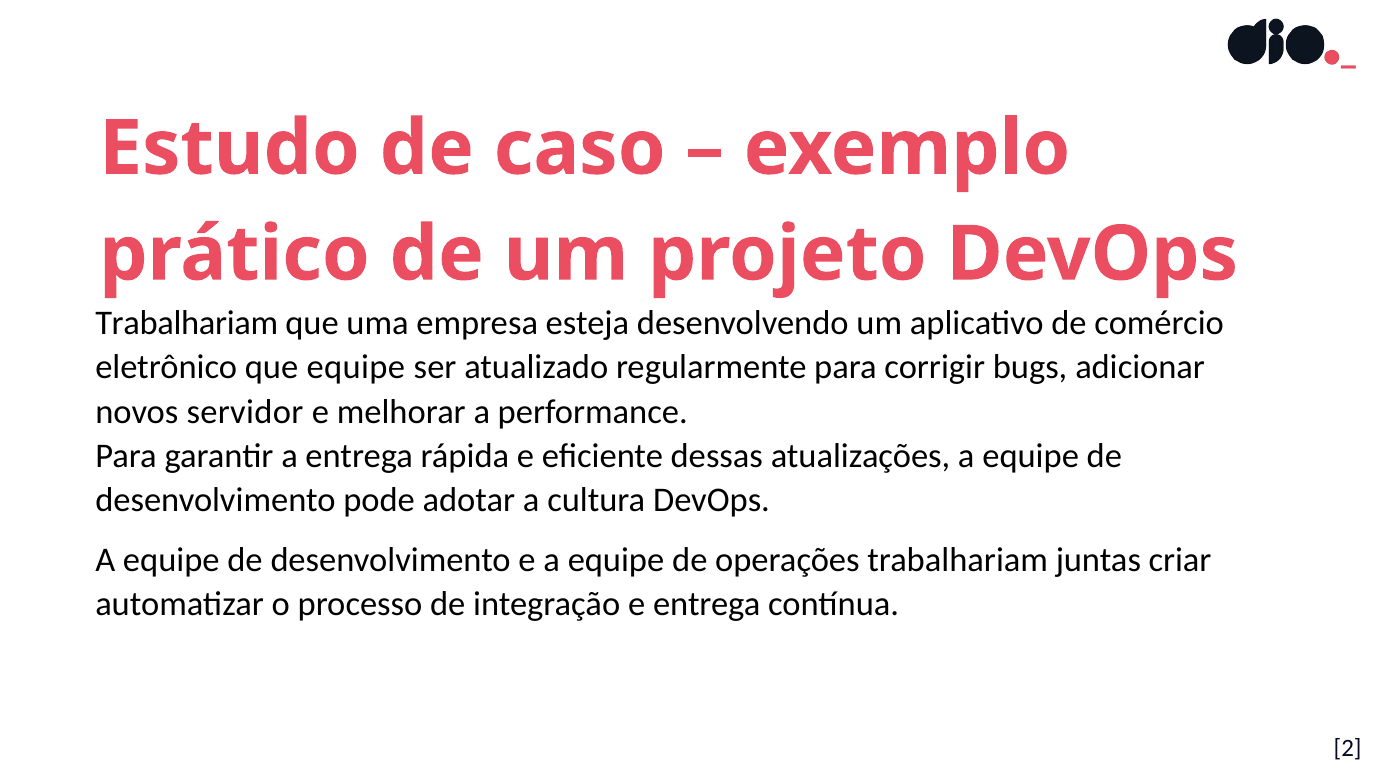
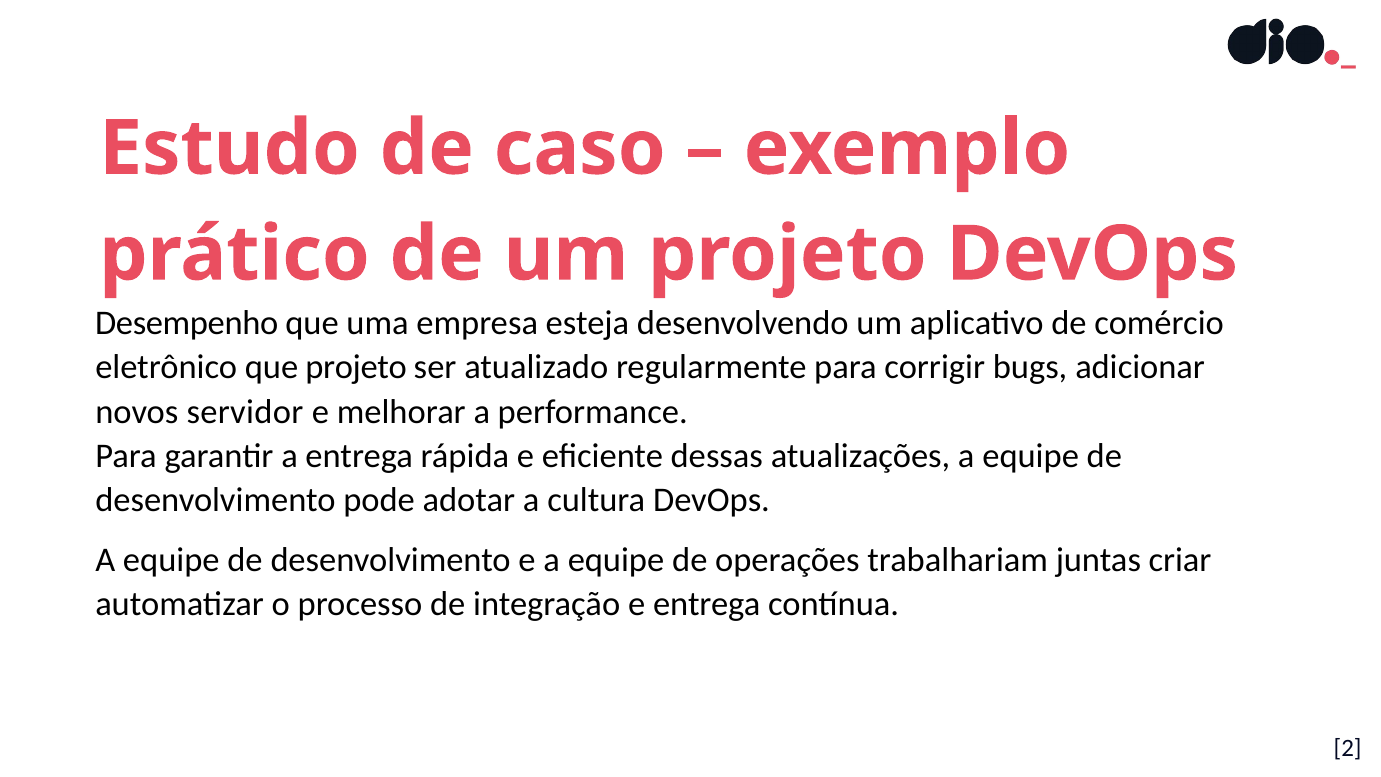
Trabalhariam at (187, 323): Trabalhariam -> Desempenho
que equipe: equipe -> projeto
